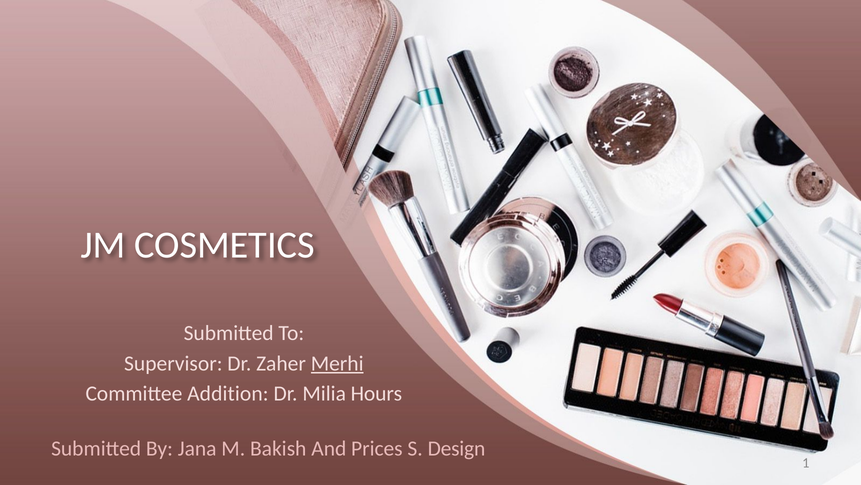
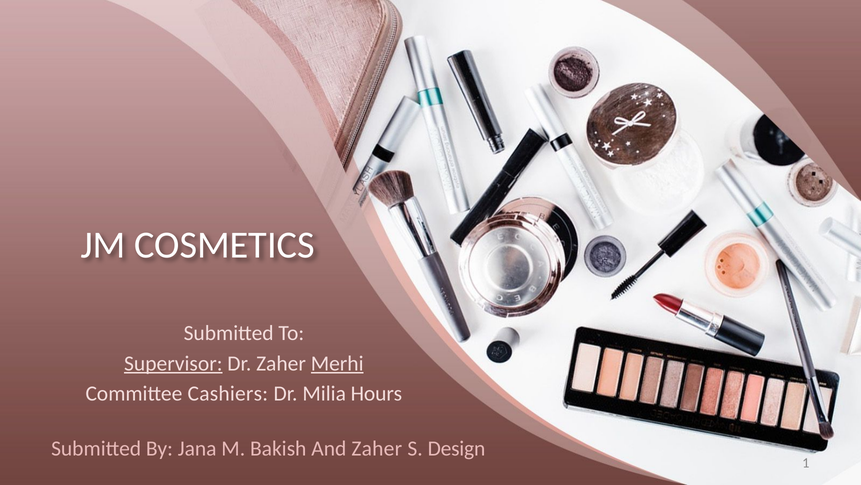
Supervisor underline: none -> present
Addition: Addition -> Cashiers
And Prices: Prices -> Zaher
